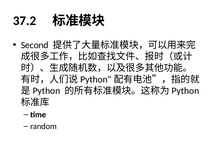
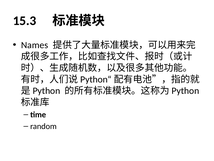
37.2: 37.2 -> 15.3
Second: Second -> Names
